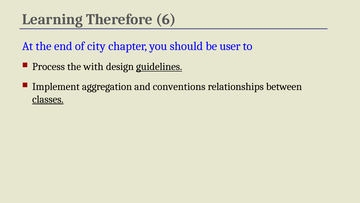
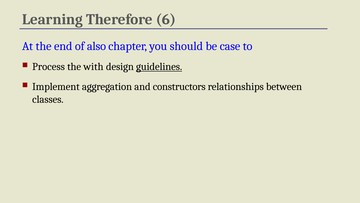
city: city -> also
user: user -> case
conventions: conventions -> constructors
classes underline: present -> none
